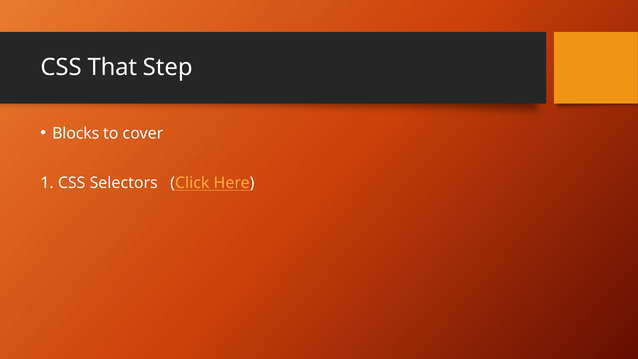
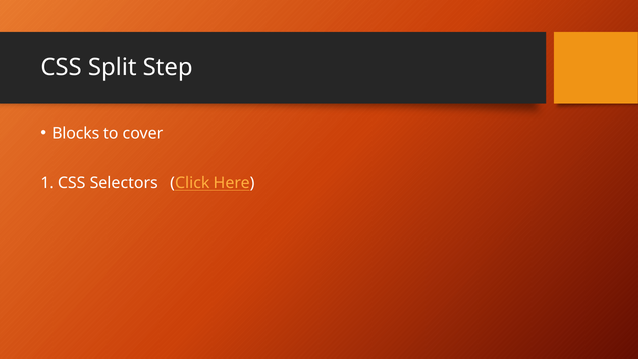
That: That -> Split
